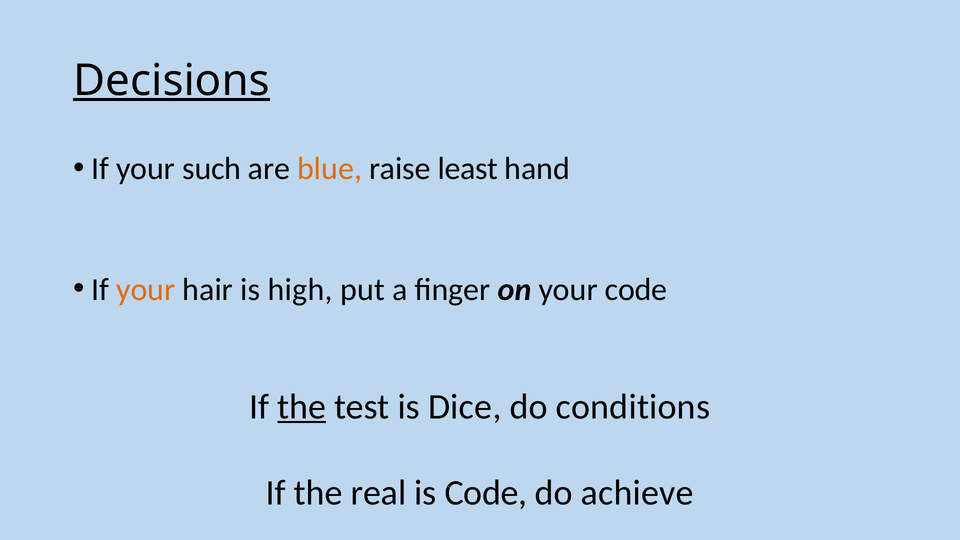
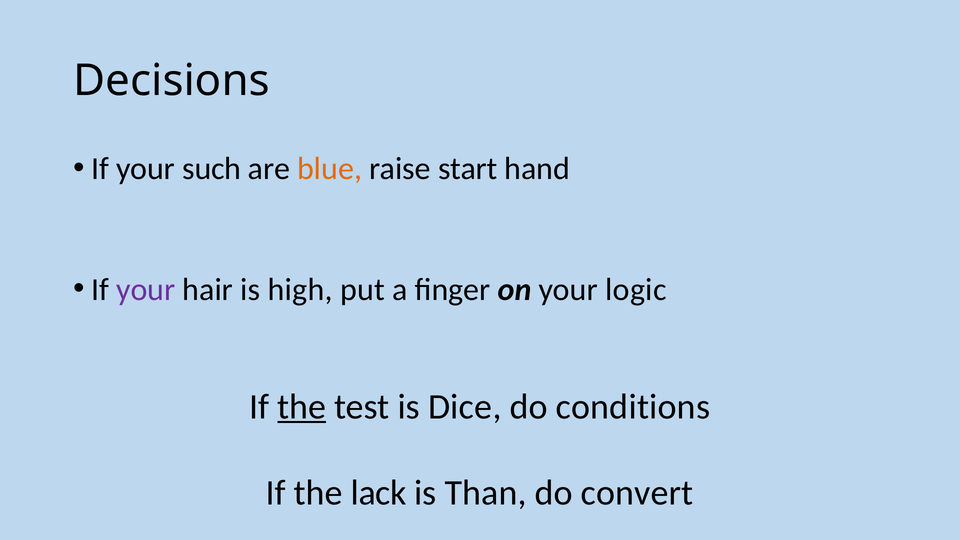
Decisions underline: present -> none
least: least -> start
your at (146, 290) colour: orange -> purple
your code: code -> logic
real: real -> lack
is Code: Code -> Than
achieve: achieve -> convert
